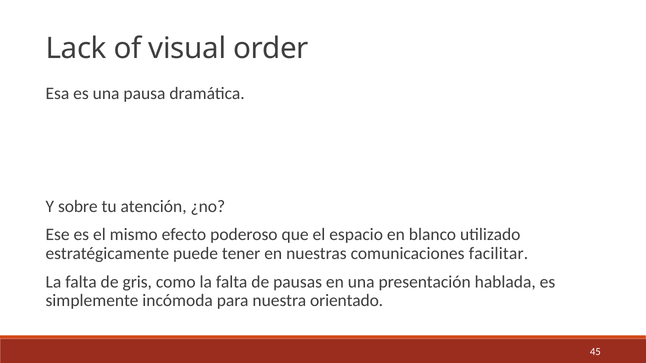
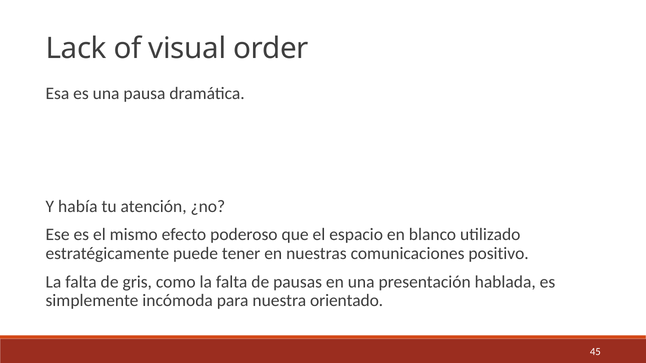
sobre: sobre -> había
facilitar: facilitar -> positivo
